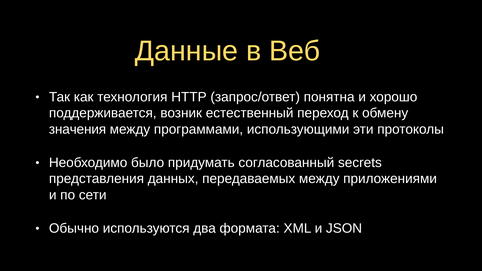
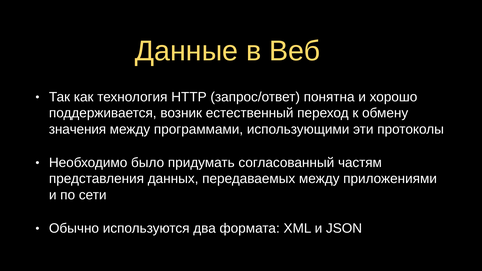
secrets: secrets -> частям
